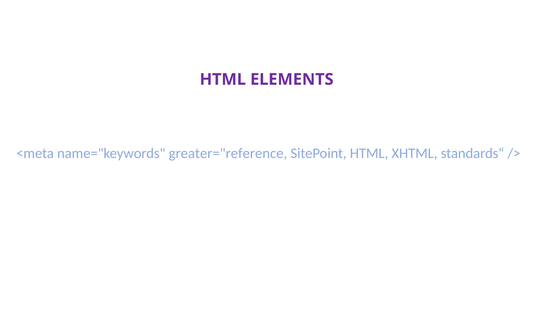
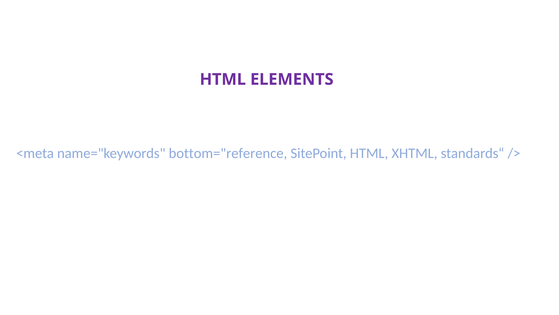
greater="reference: greater="reference -> bottom="reference
